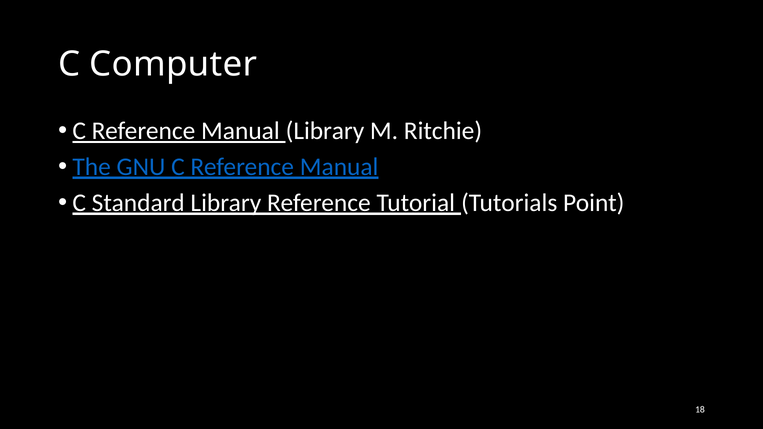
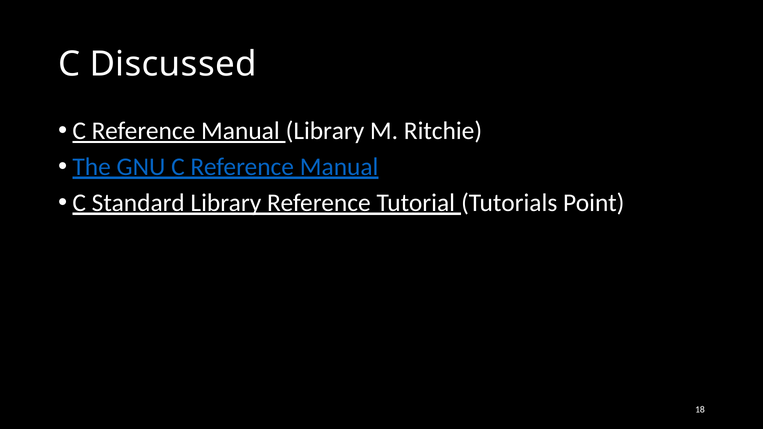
Computer: Computer -> Discussed
